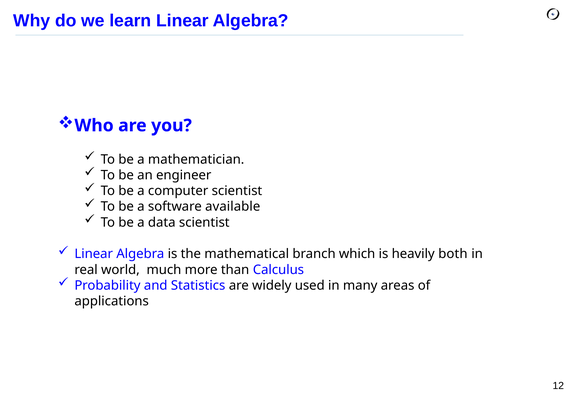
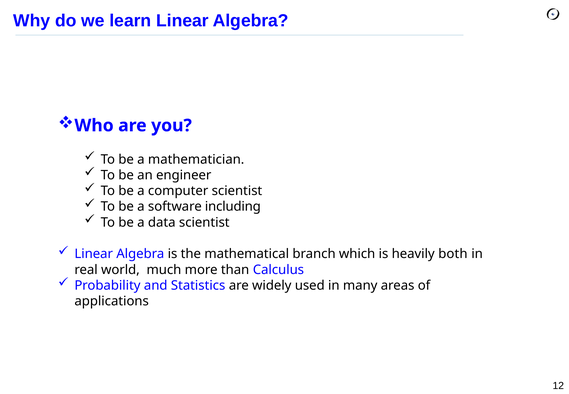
available: available -> including
